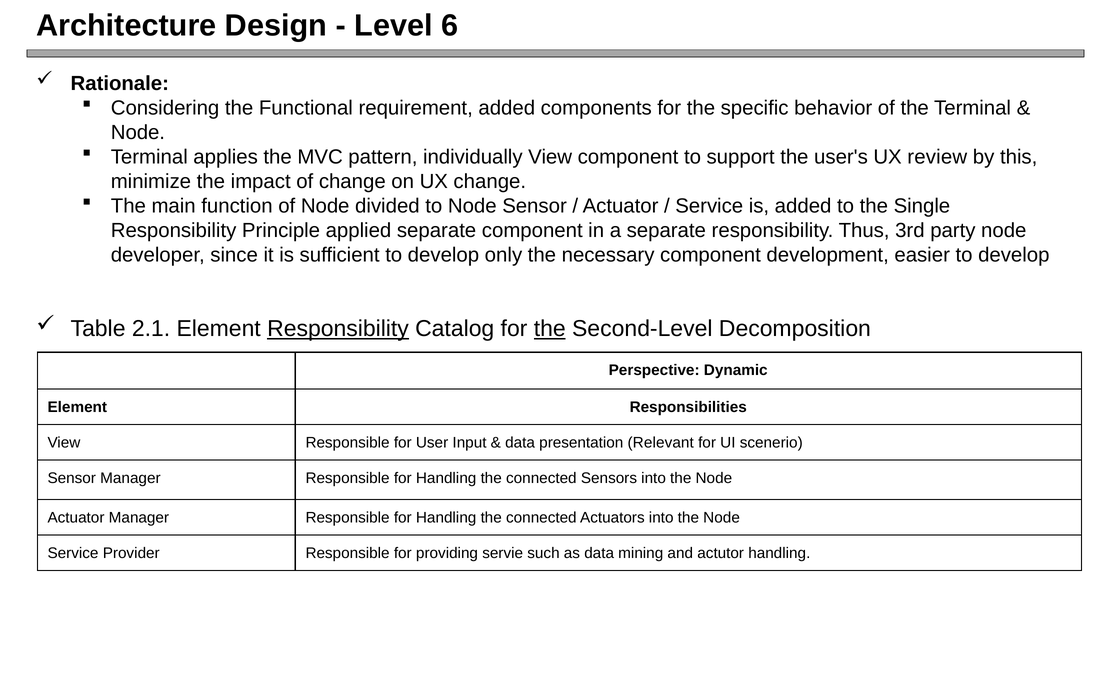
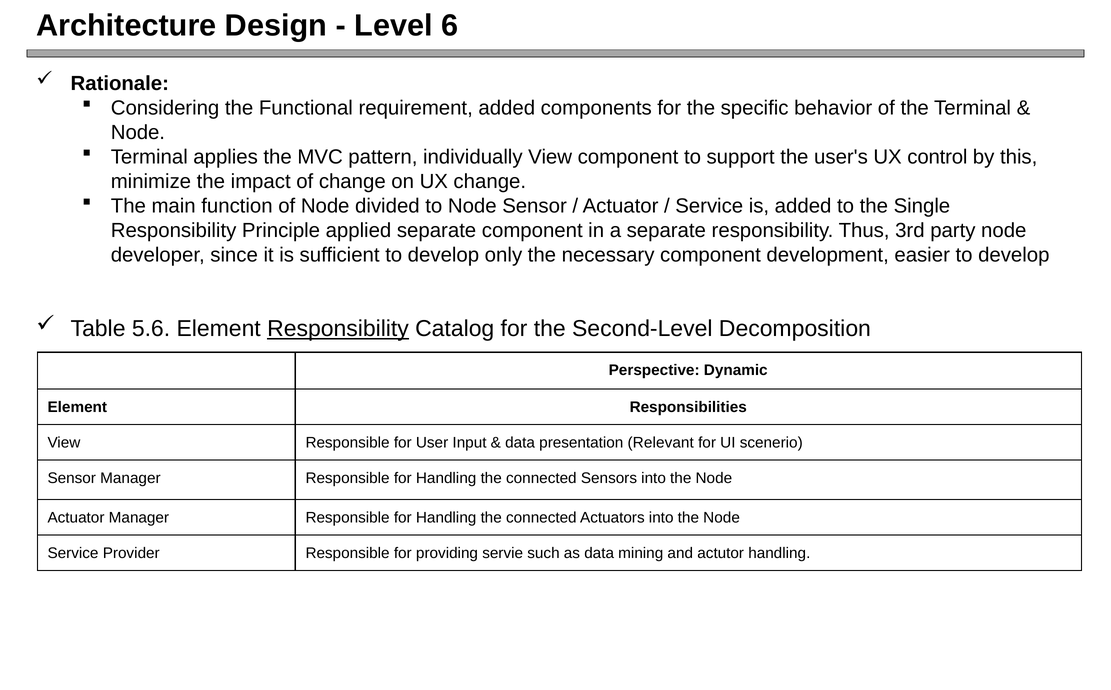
review: review -> control
2.1: 2.1 -> 5.6
the at (550, 329) underline: present -> none
